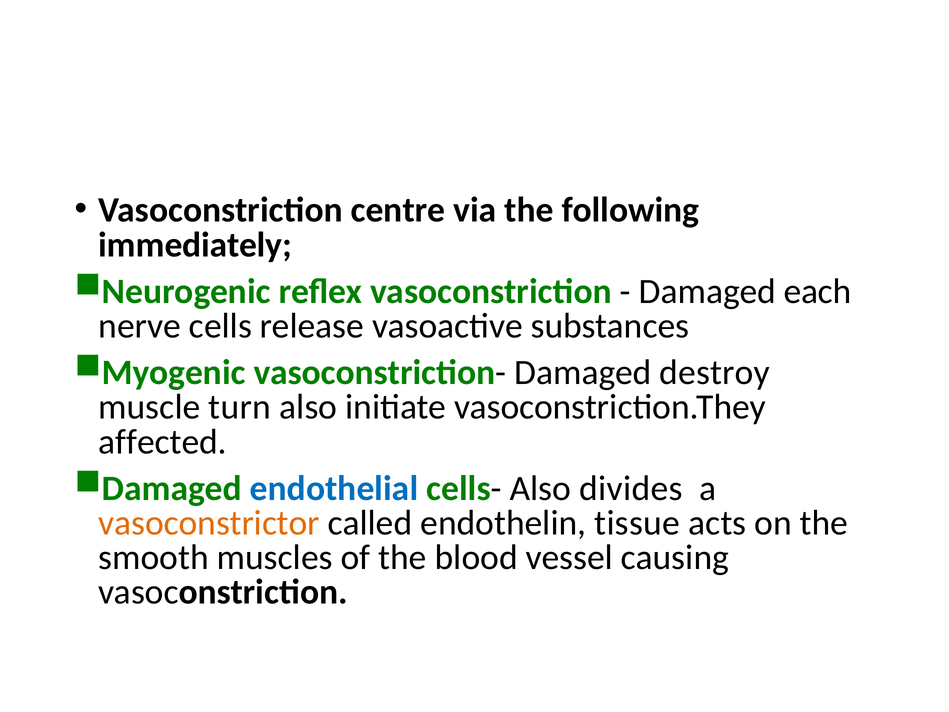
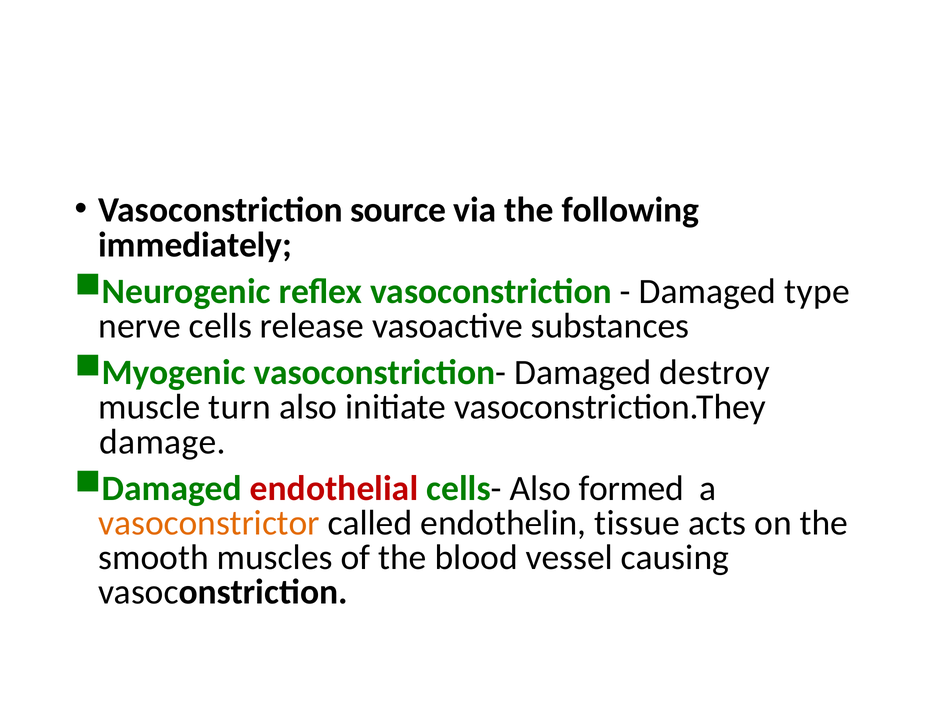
centre: centre -> source
each: each -> type
affected: affected -> damage
endothelial colour: blue -> red
divides: divides -> formed
